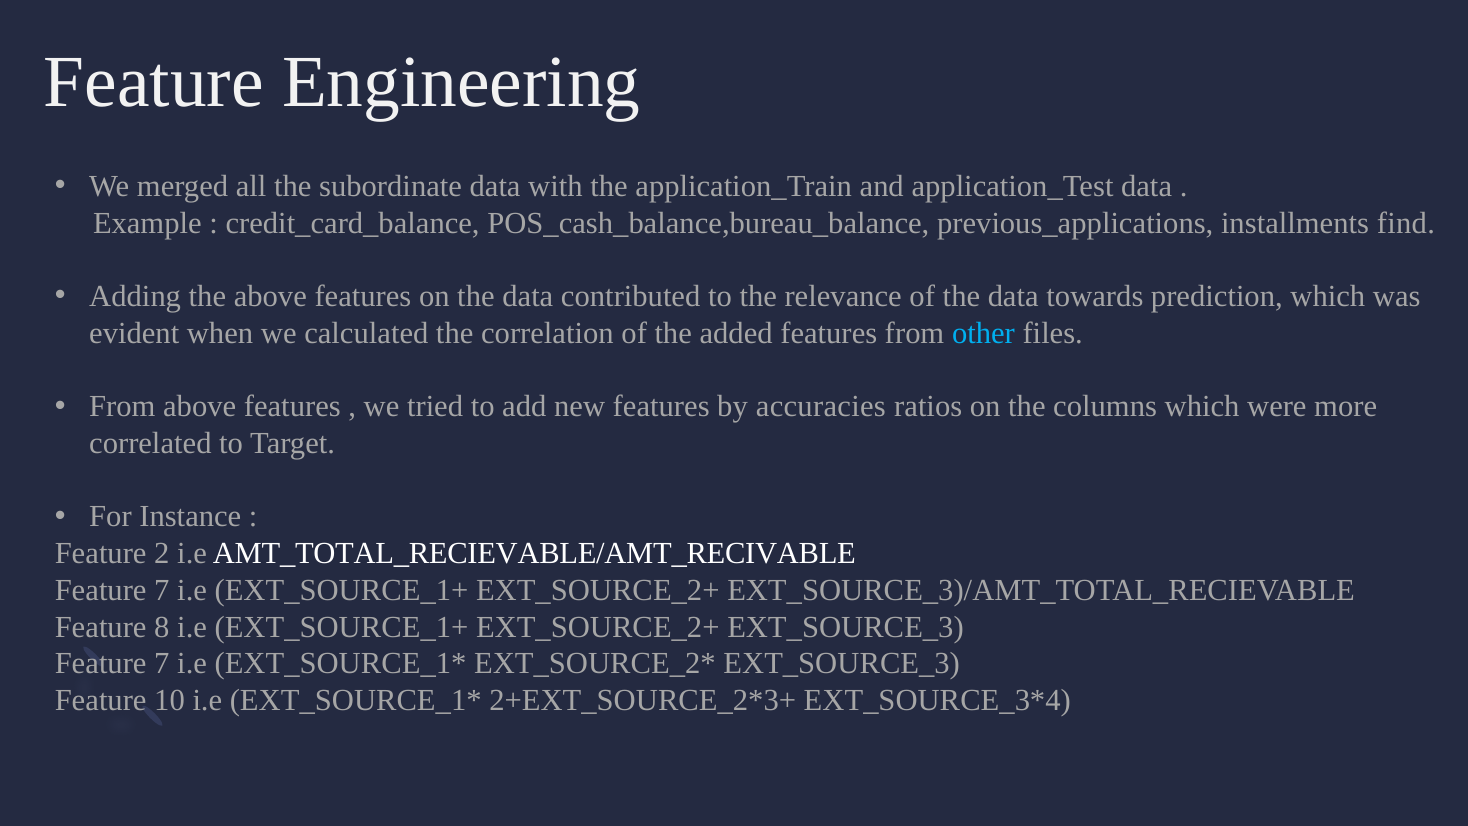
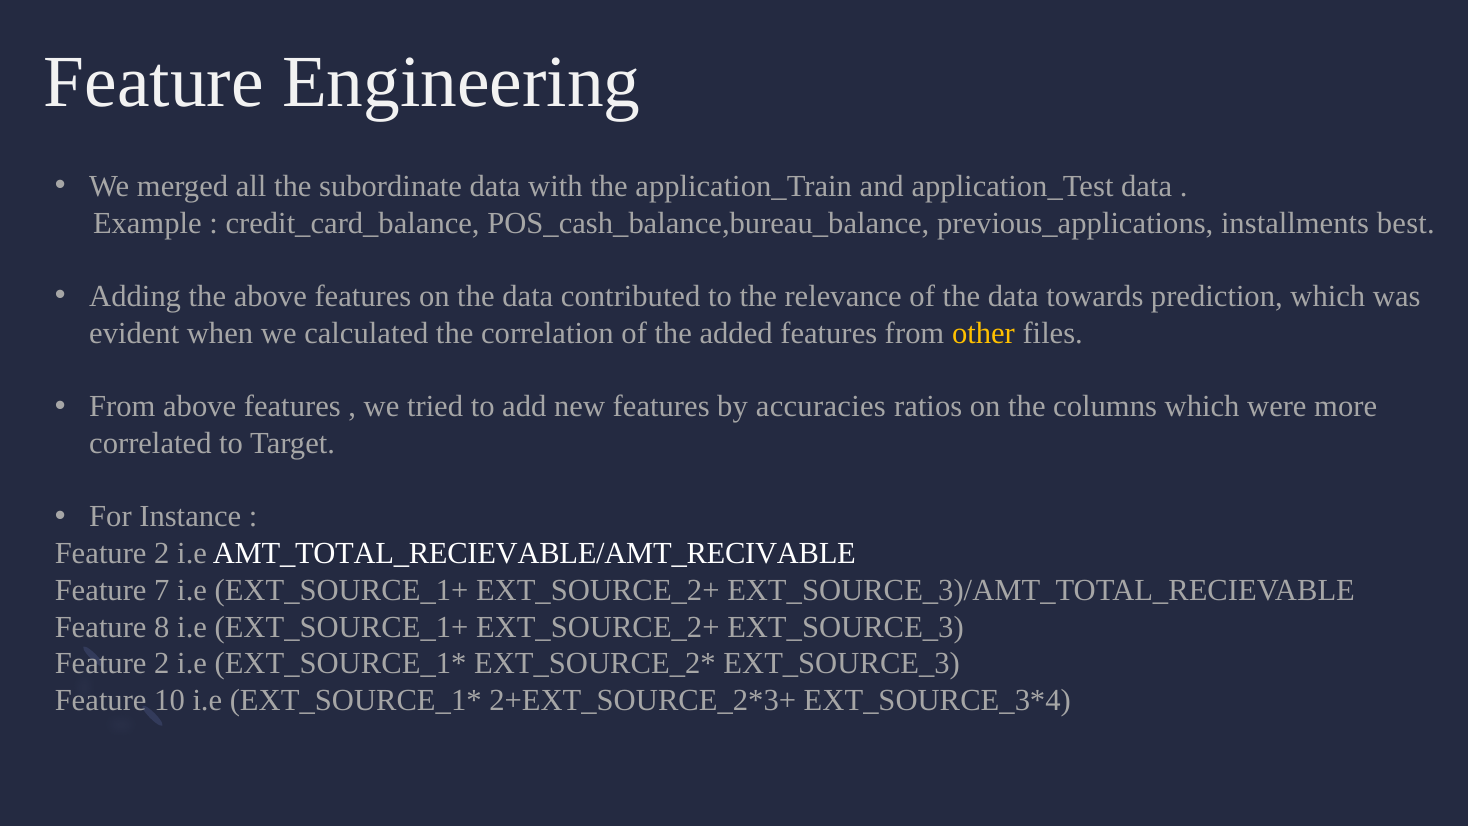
find: find -> best
other colour: light blue -> yellow
7 at (162, 664): 7 -> 2
